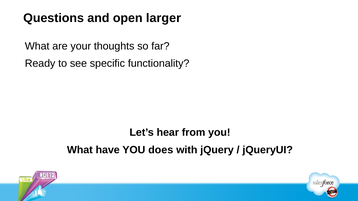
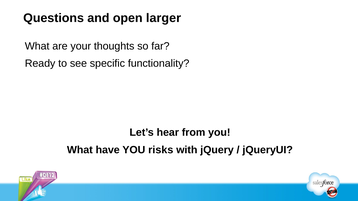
does: does -> risks
